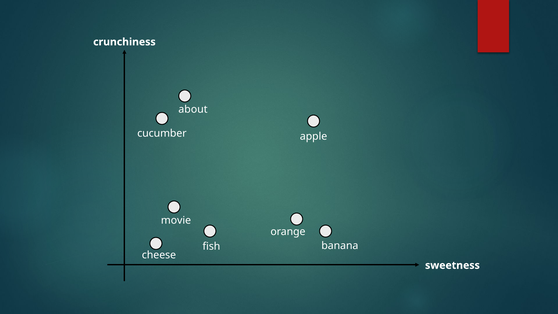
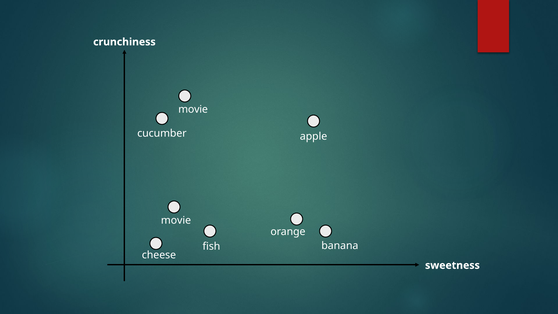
about at (193, 109): about -> movie
